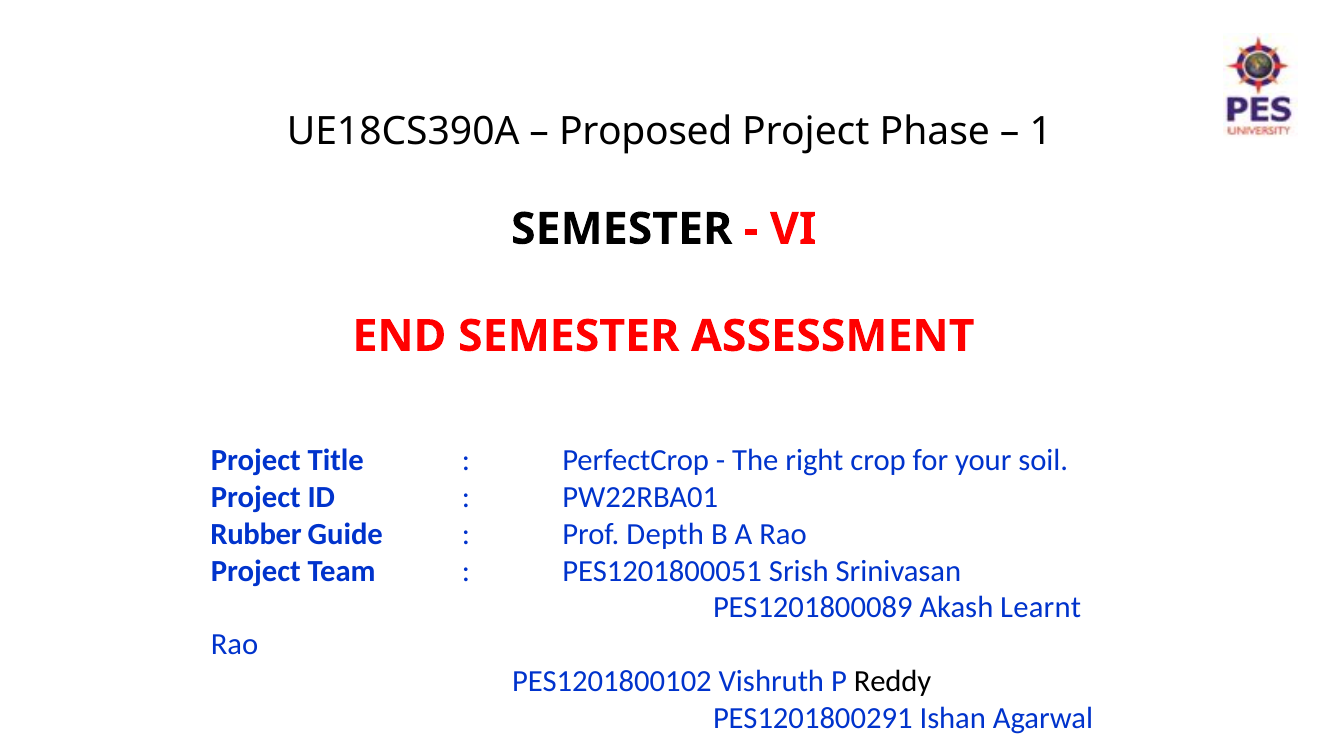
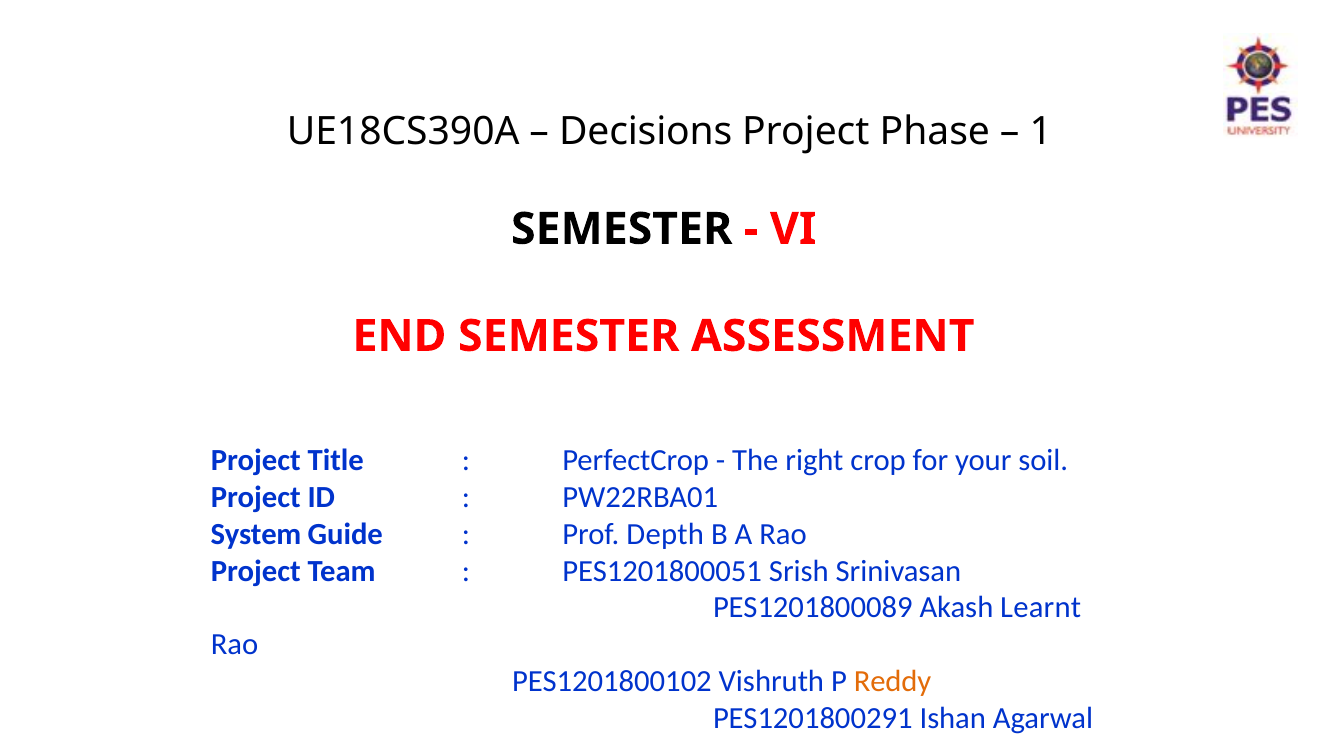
Proposed: Proposed -> Decisions
Rubber: Rubber -> System
Reddy colour: black -> orange
